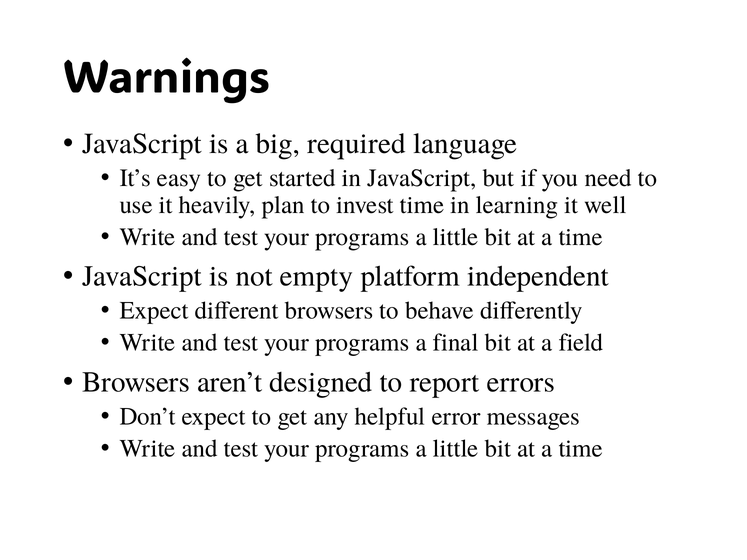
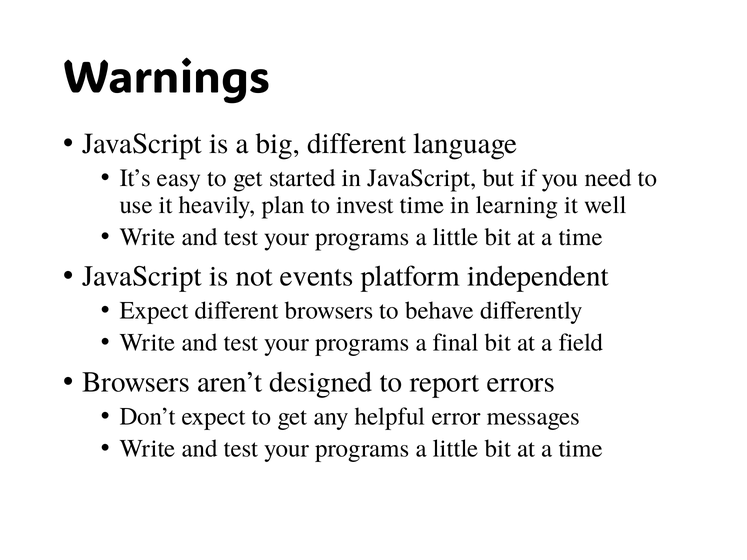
big required: required -> different
empty: empty -> events
